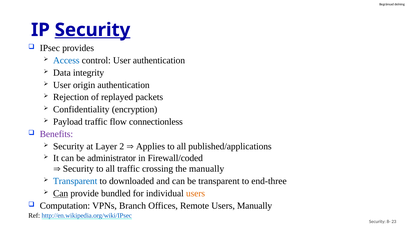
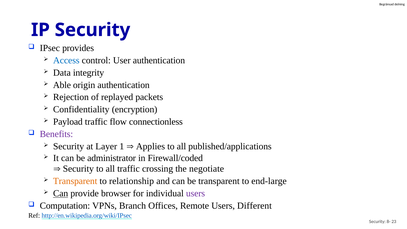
Security at (92, 30) underline: present -> none
User at (62, 85): User -> Able
2: 2 -> 1
the manually: manually -> negotiate
Transparent at (75, 181) colour: blue -> orange
downloaded: downloaded -> relationship
end-three: end-three -> end-large
bundled: bundled -> browser
users at (196, 193) colour: orange -> purple
Users Manually: Manually -> Different
